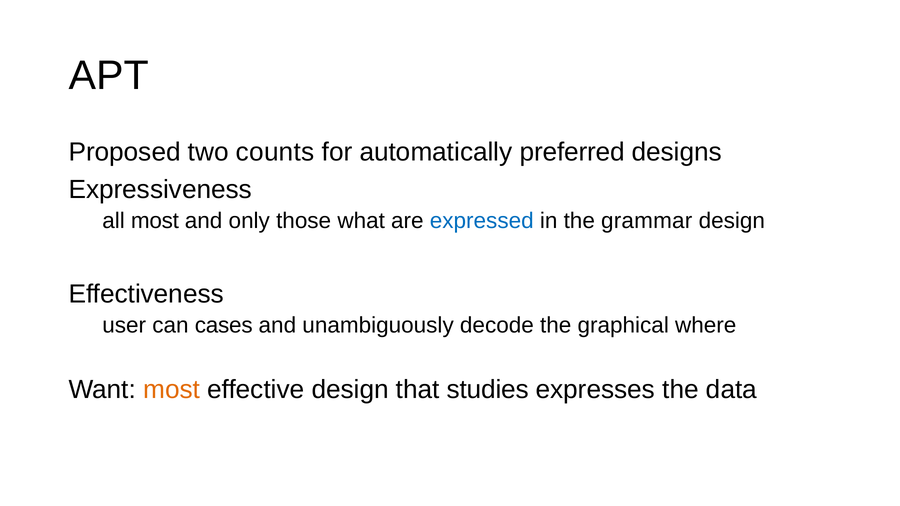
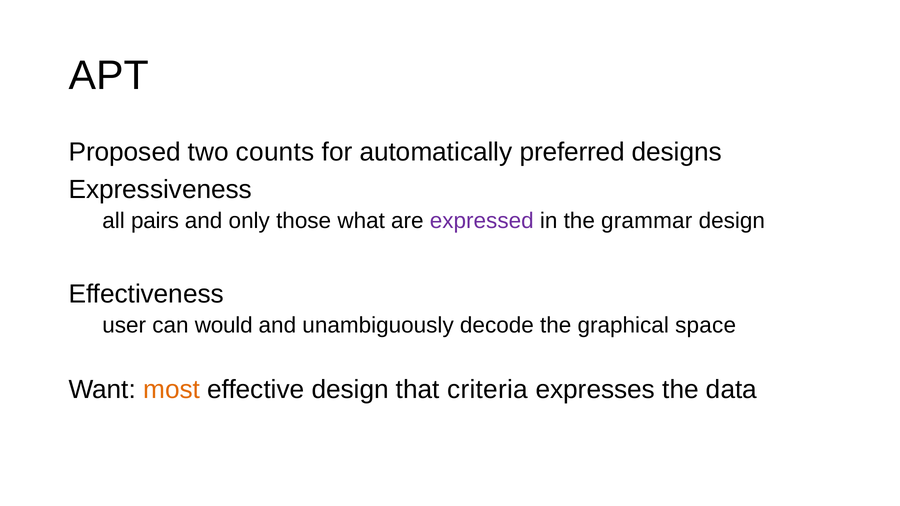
all most: most -> pairs
expressed colour: blue -> purple
cases: cases -> would
where: where -> space
studies: studies -> criteria
